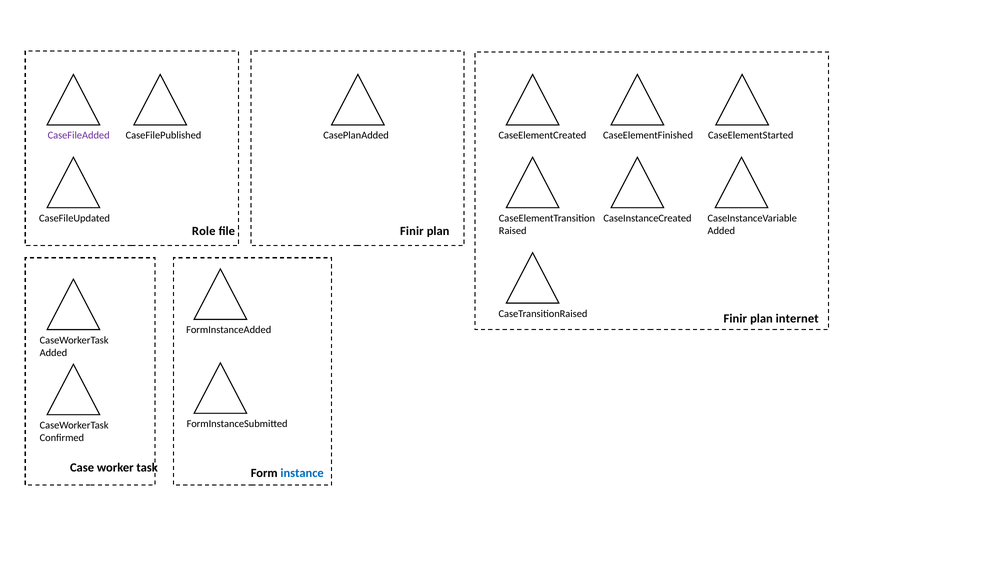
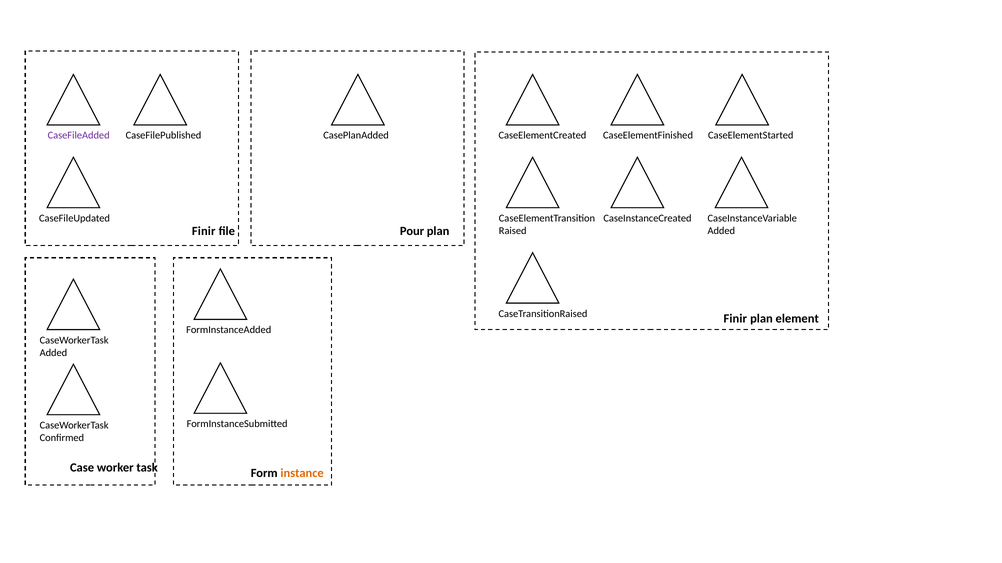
Role at (204, 231): Role -> Finir
file Finir: Finir -> Pour
internet: internet -> element
instance colour: blue -> orange
